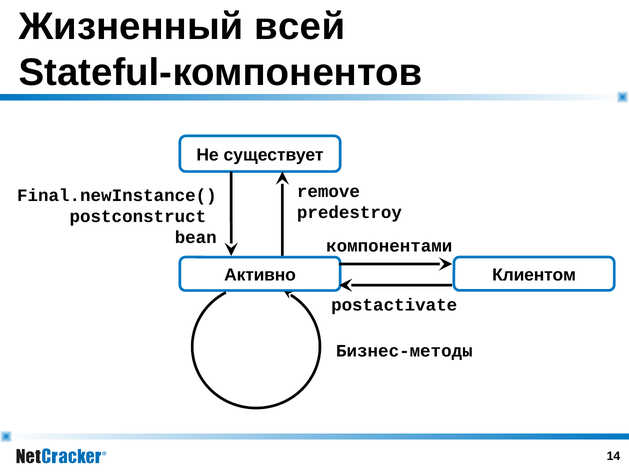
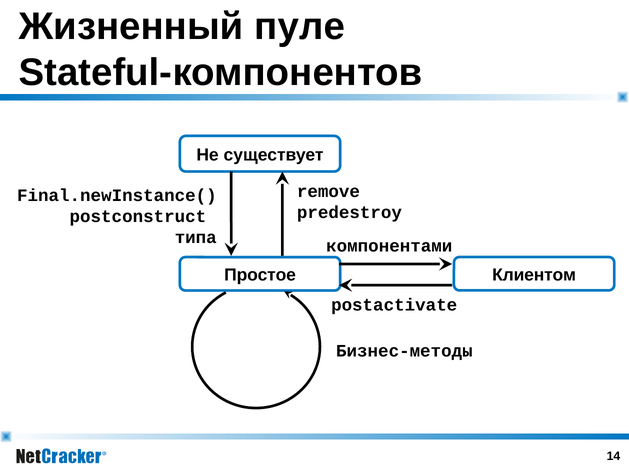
всей: всей -> пуле
bean: bean -> типа
Активно: Активно -> Простое
